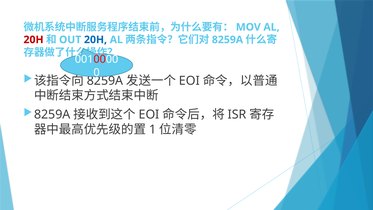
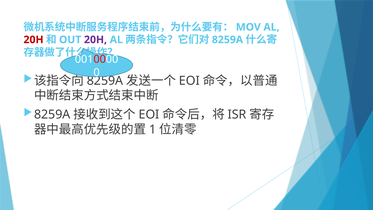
20H at (96, 40) colour: blue -> purple
